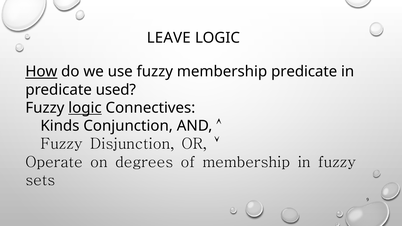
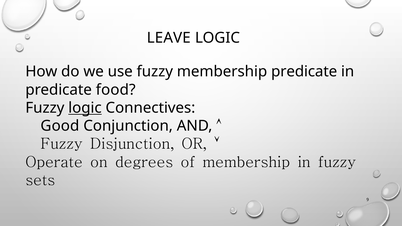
How underline: present -> none
used: used -> food
Kinds: Kinds -> Good
